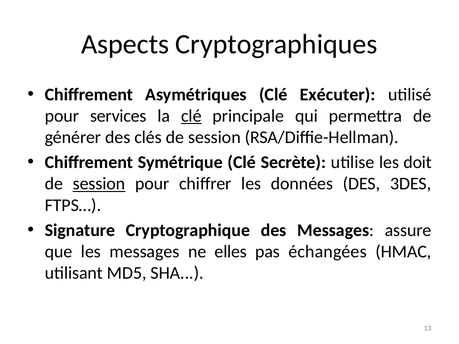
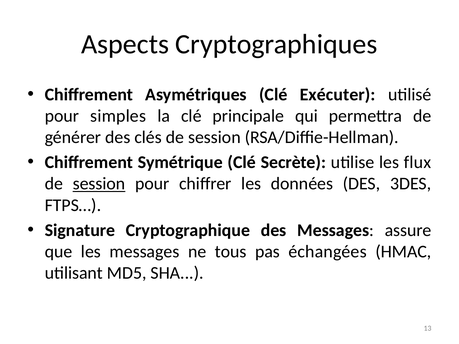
services: services -> simples
clé at (191, 116) underline: present -> none
doit: doit -> flux
elles: elles -> tous
